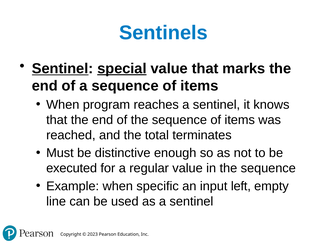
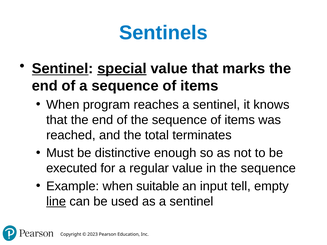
specific: specific -> suitable
left: left -> tell
line underline: none -> present
